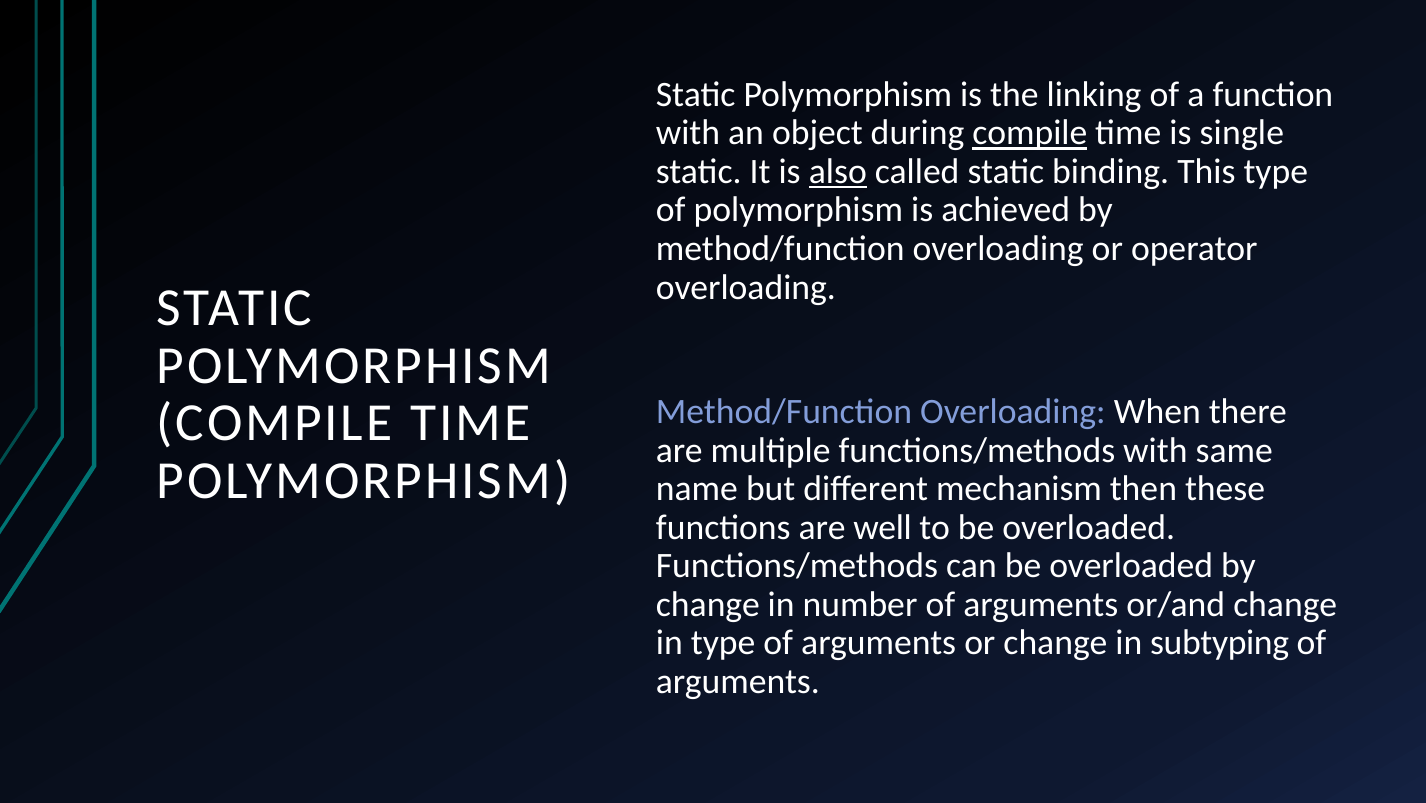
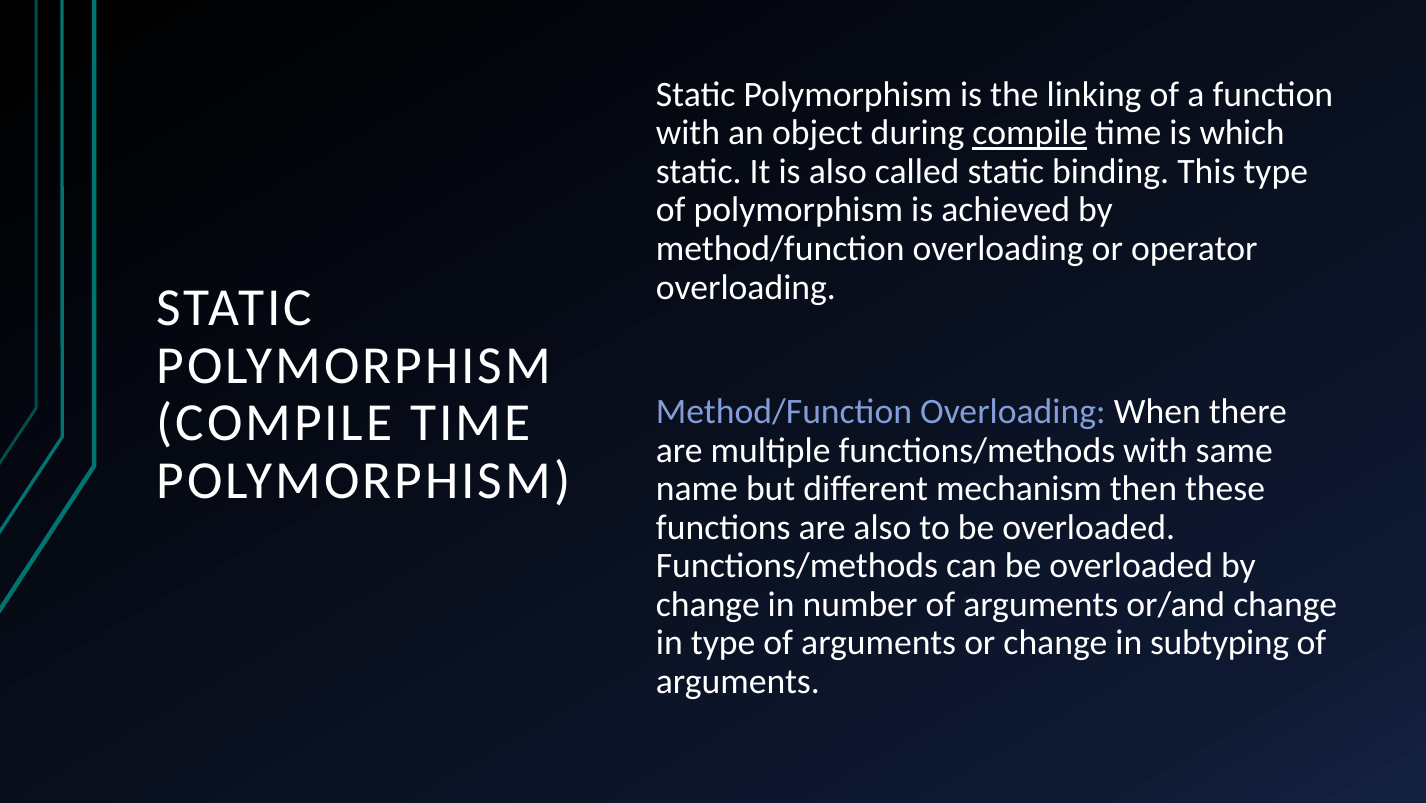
single: single -> which
also at (838, 172) underline: present -> none
are well: well -> also
